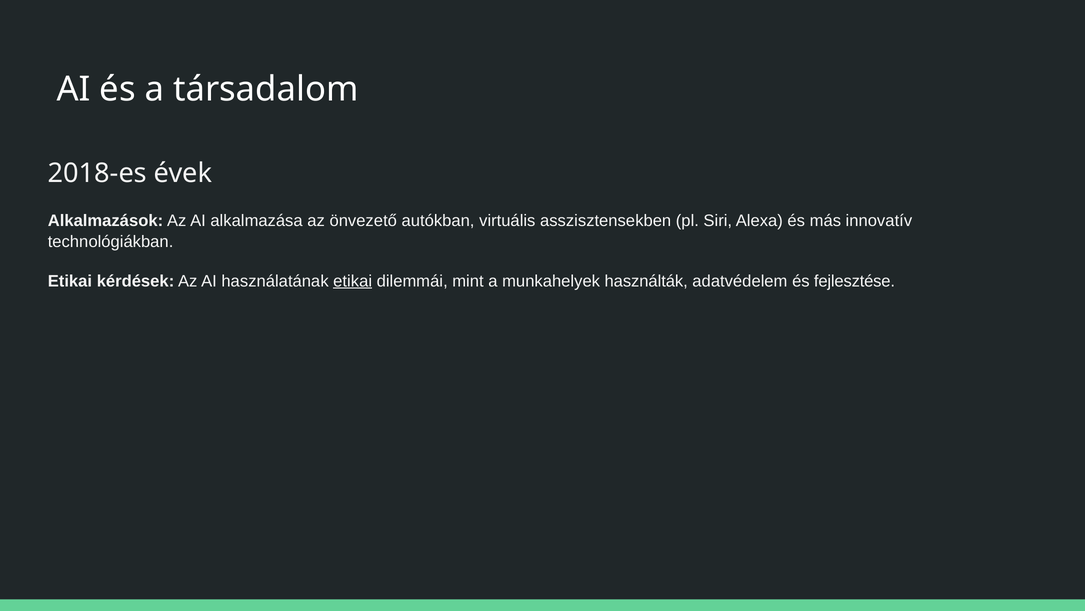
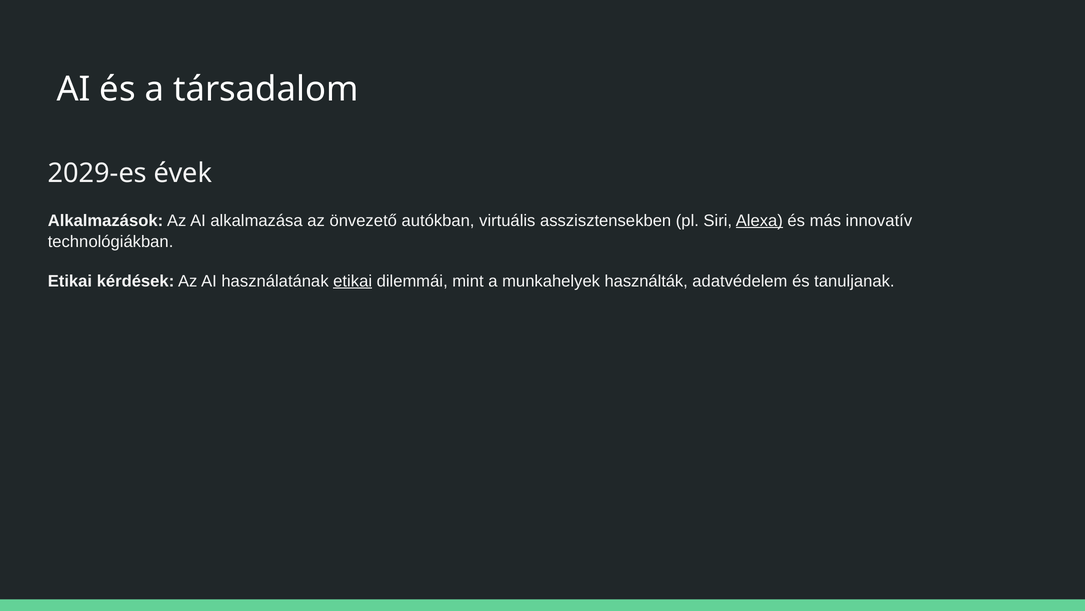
2018-es: 2018-es -> 2029-es
Alexa underline: none -> present
fejlesztése: fejlesztése -> tanuljanak
